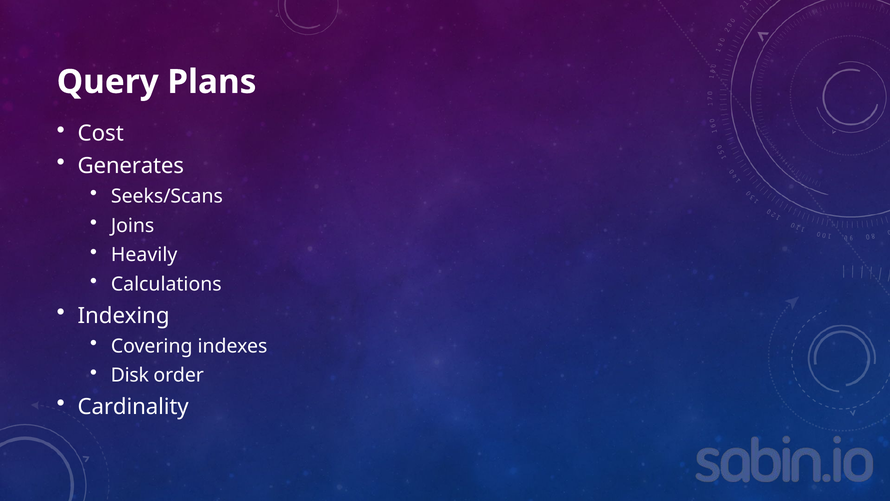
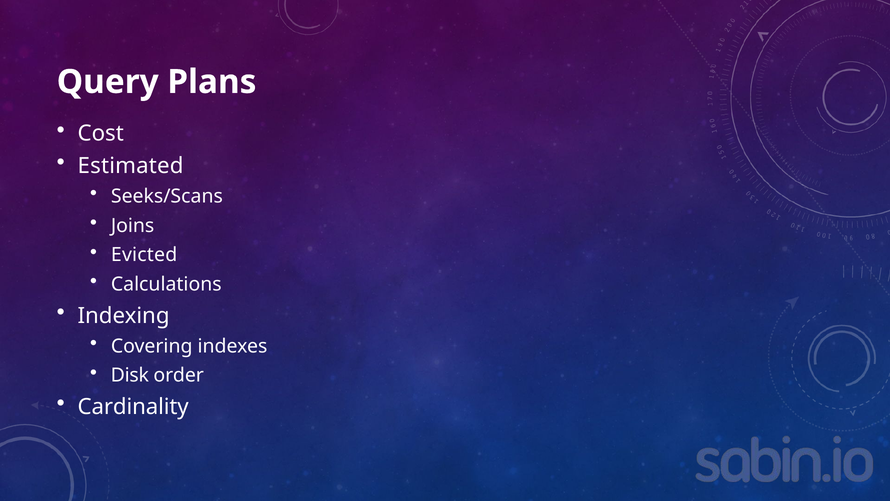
Generates: Generates -> Estimated
Heavily: Heavily -> Evicted
